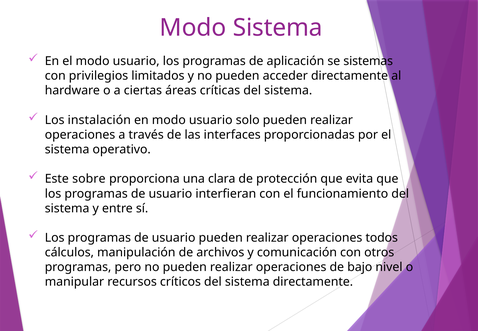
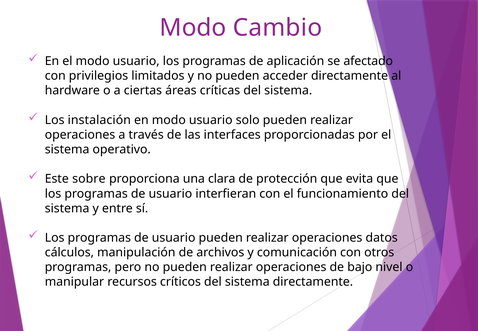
Modo Sistema: Sistema -> Cambio
sistemas: sistemas -> afectado
todos: todos -> datos
